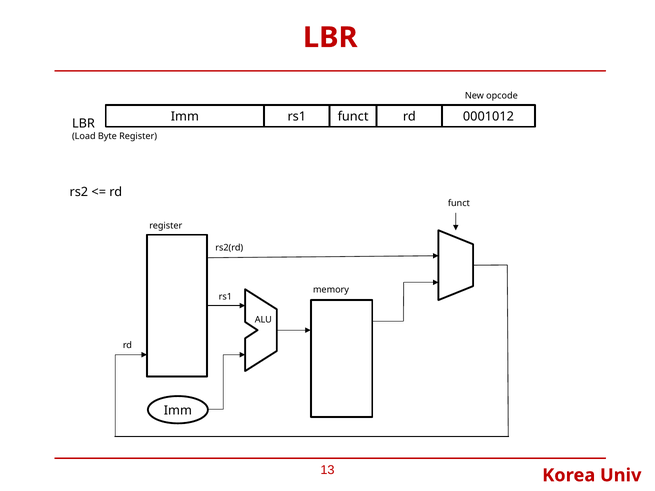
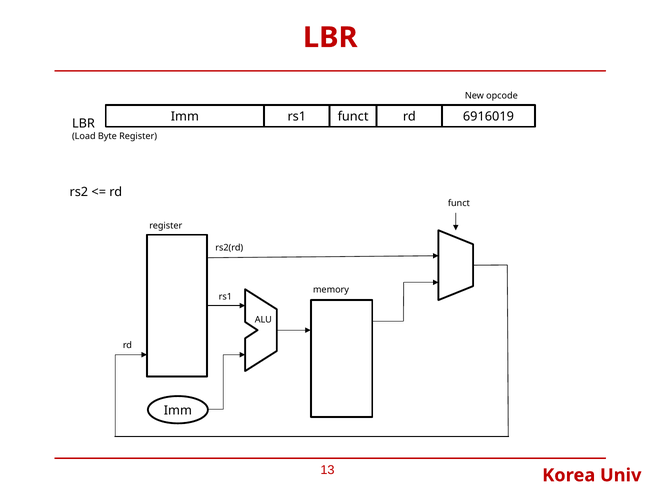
0001012: 0001012 -> 6916019
